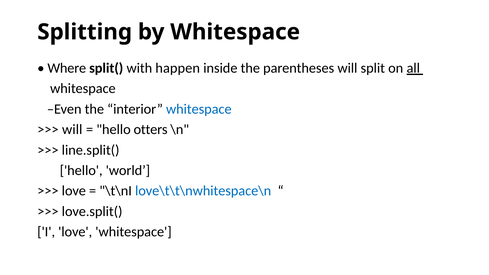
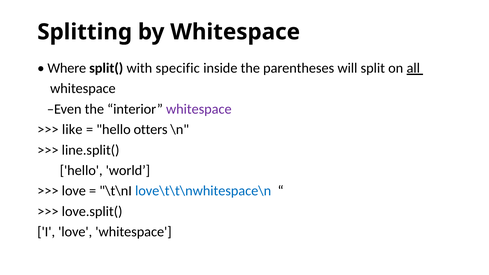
happen: happen -> specific
whitespace at (199, 109) colour: blue -> purple
will at (72, 130): will -> like
